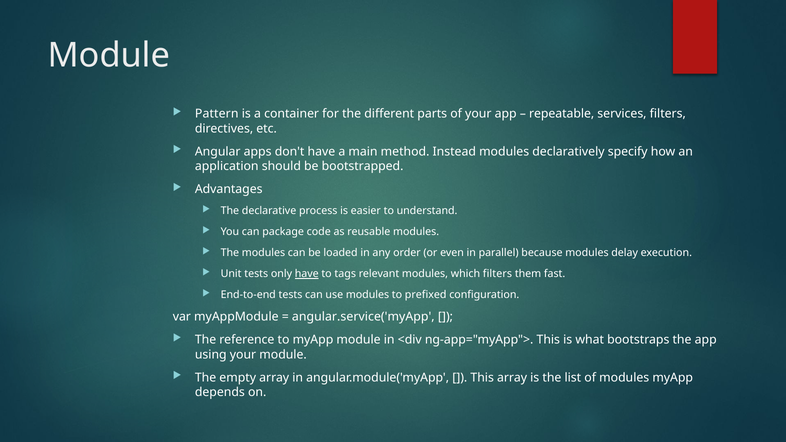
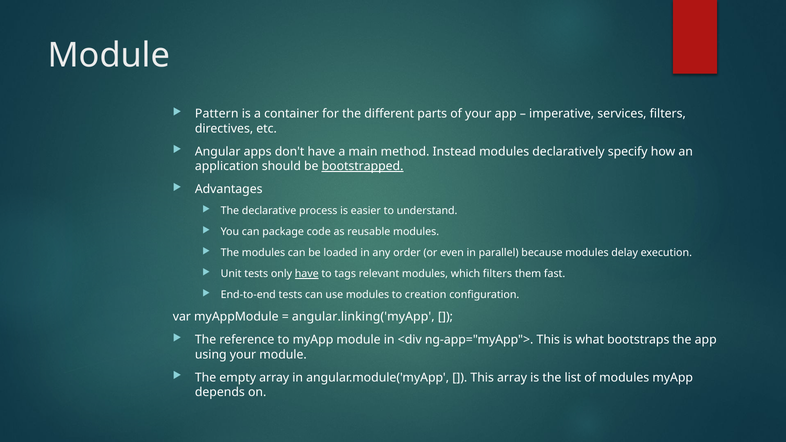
repeatable: repeatable -> imperative
bootstrapped underline: none -> present
prefixed: prefixed -> creation
angular.service('myApp: angular.service('myApp -> angular.linking('myApp
